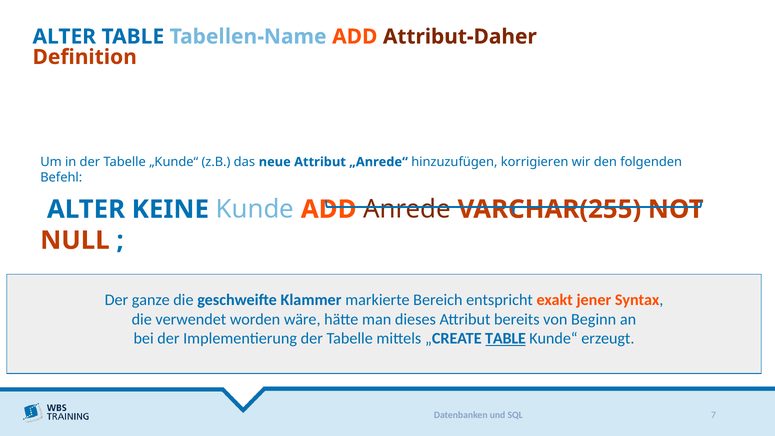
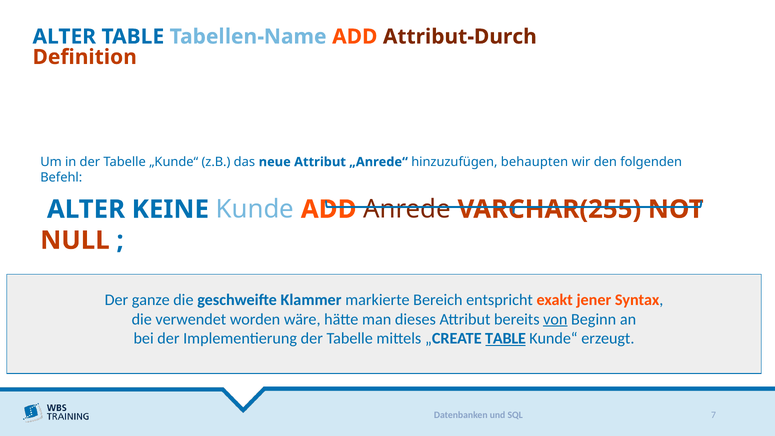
Attribut-Daher: Attribut-Daher -> Attribut-Durch
korrigieren: korrigieren -> behaupten
von underline: none -> present
